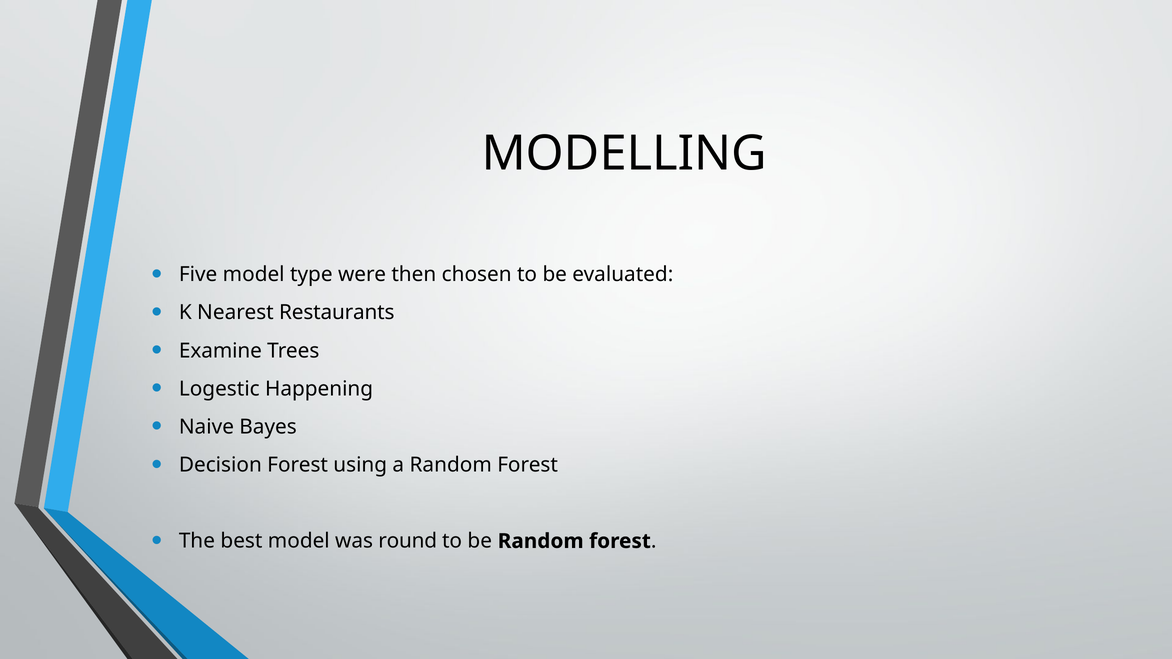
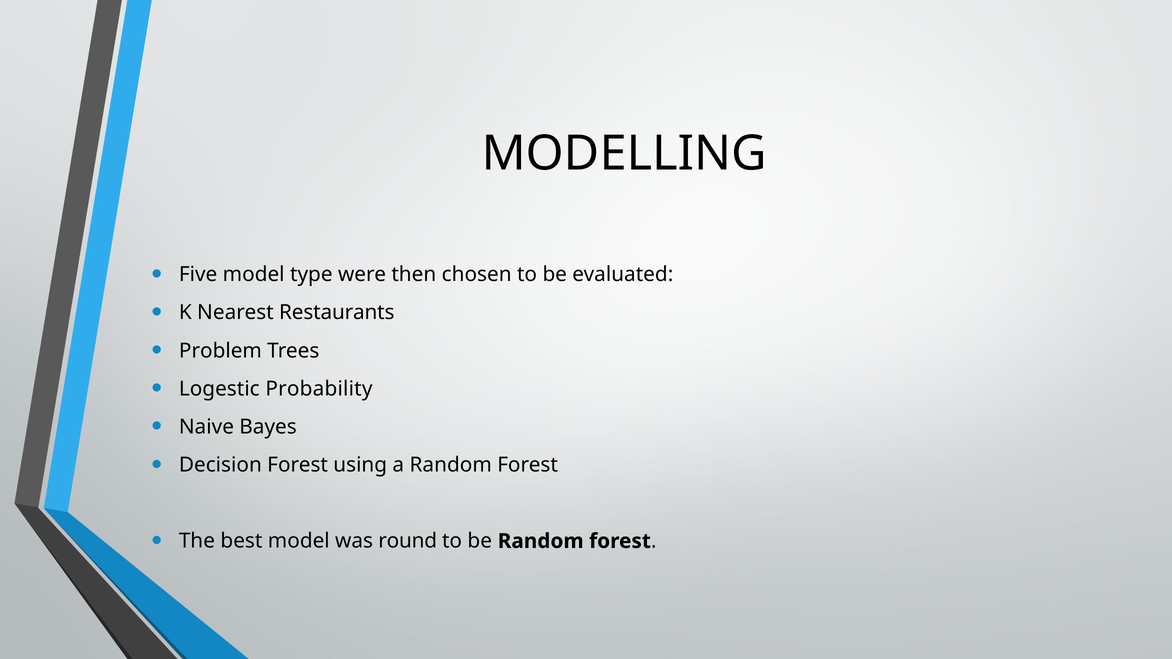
Examine: Examine -> Problem
Happening: Happening -> Probability
